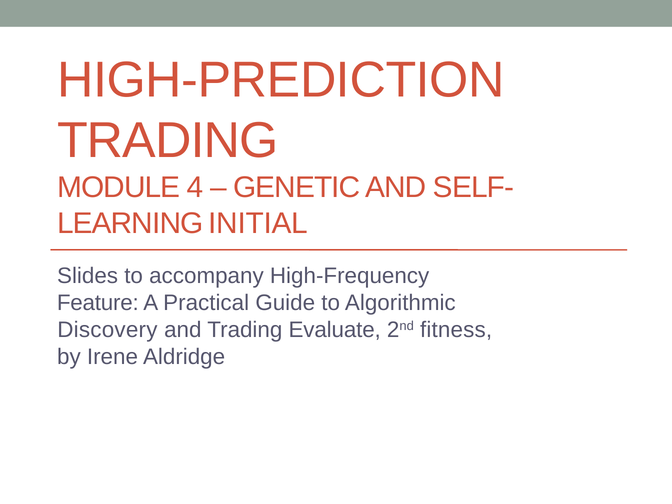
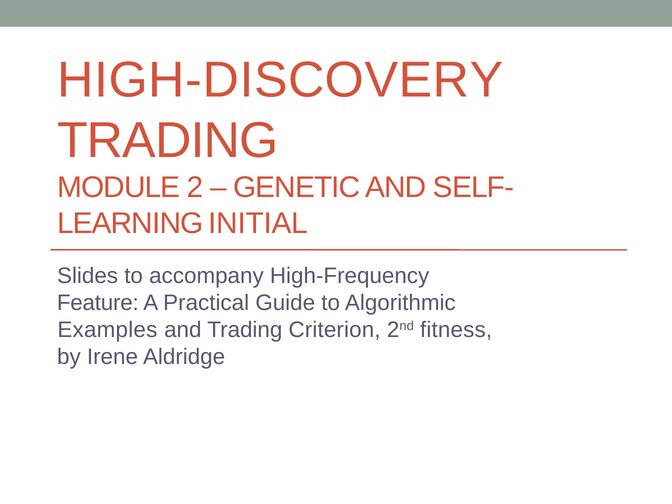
HIGH-PREDICTION: HIGH-PREDICTION -> HIGH-DISCOVERY
4: 4 -> 2
Discovery: Discovery -> Examples
Evaluate: Evaluate -> Criterion
